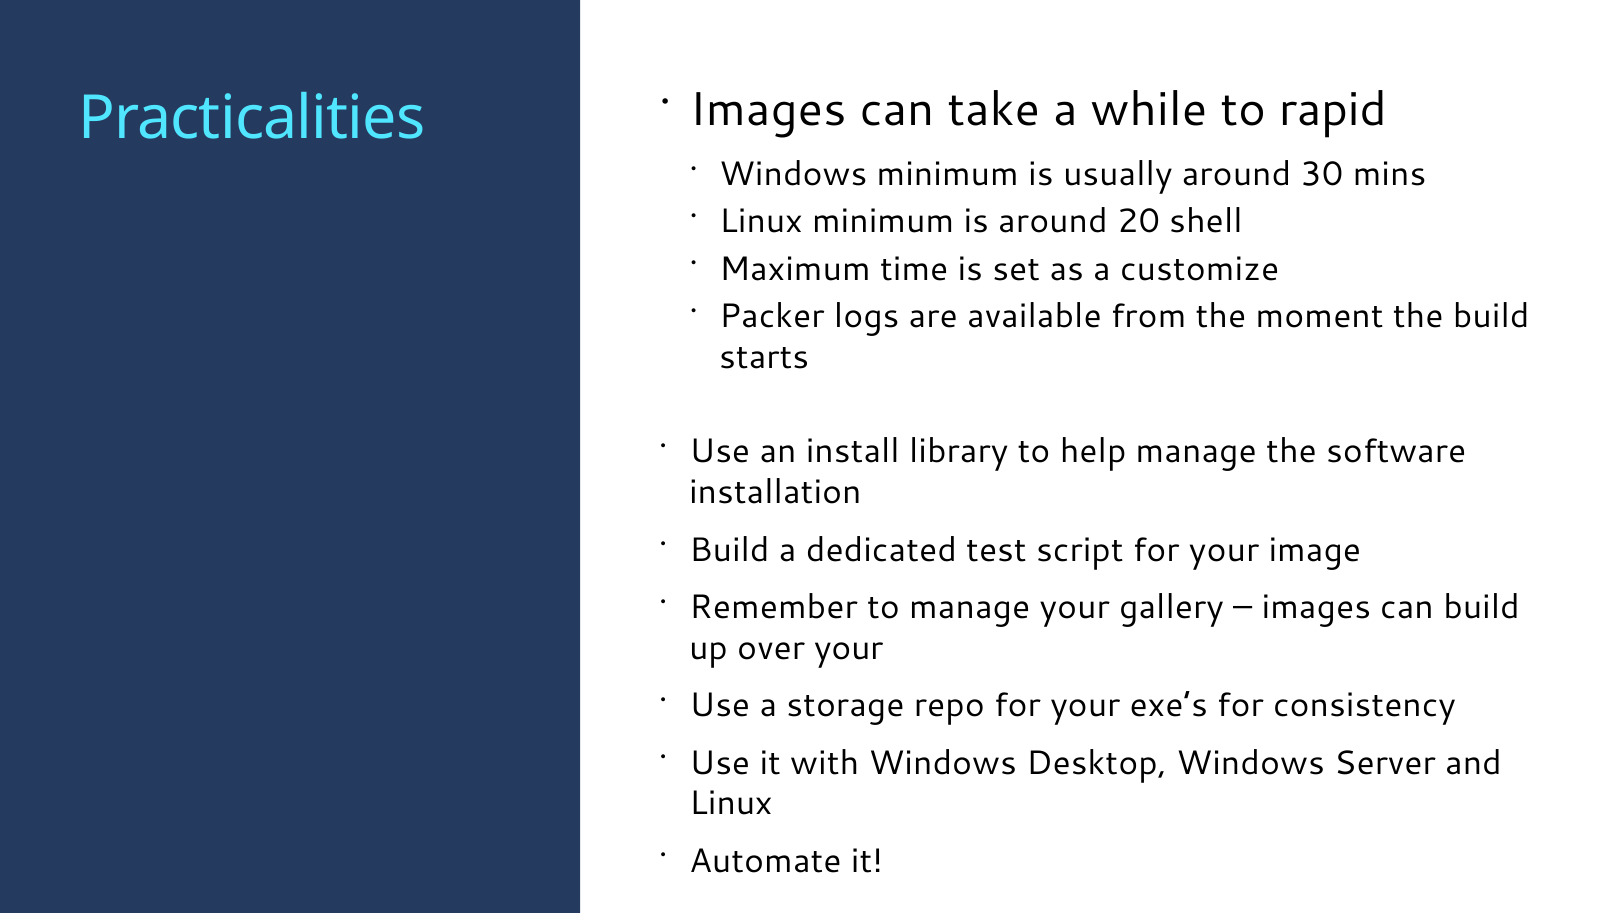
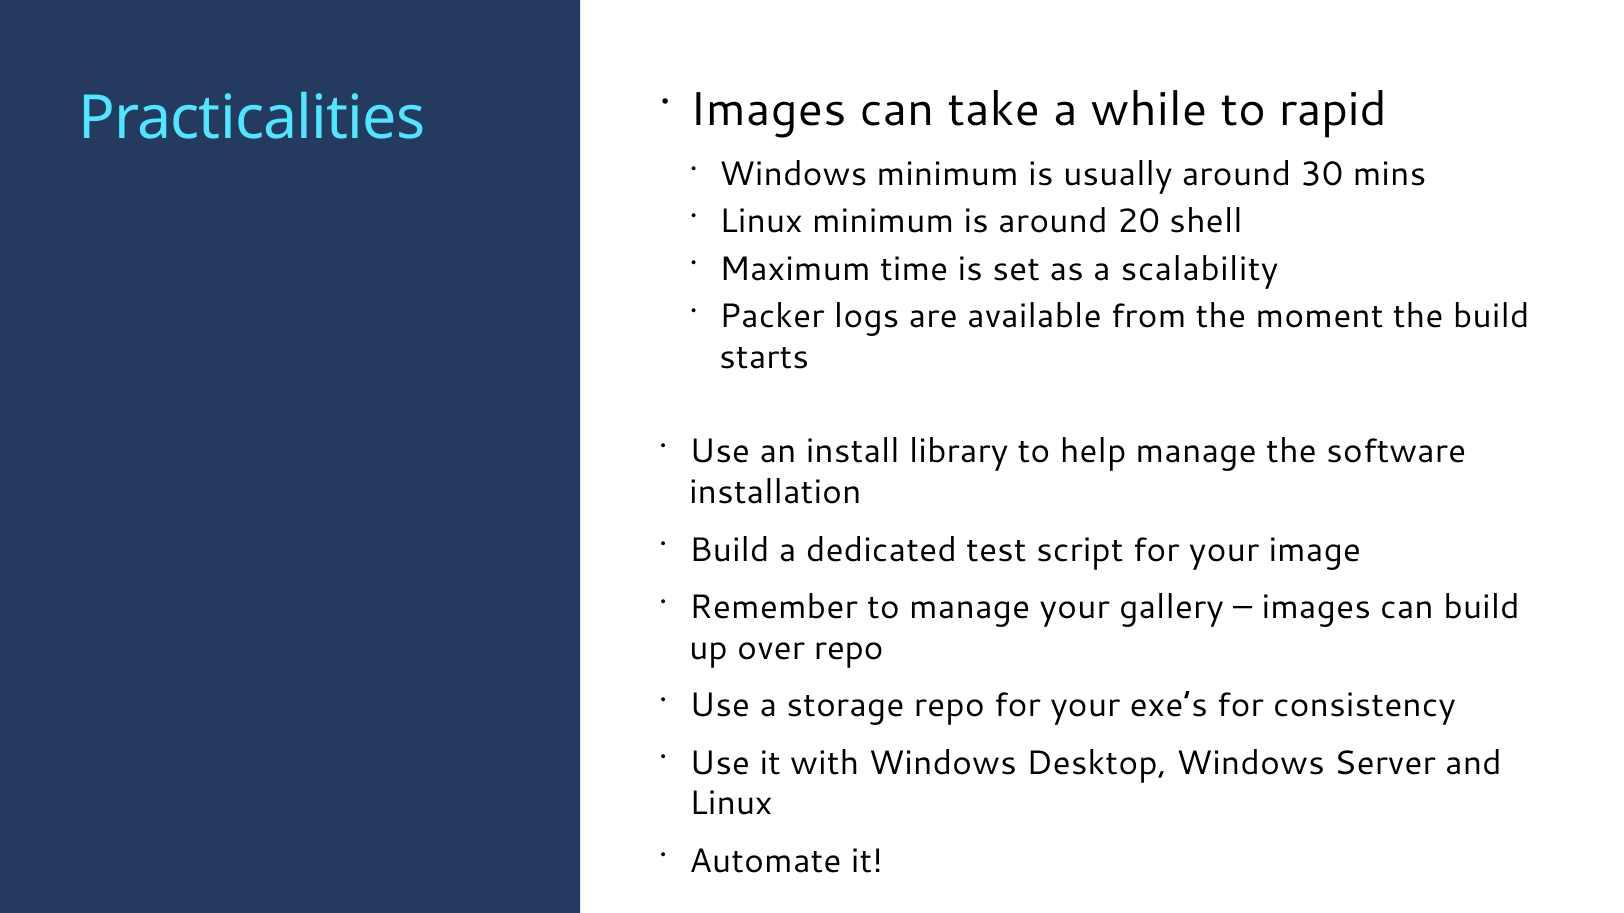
customize: customize -> scalability
over your: your -> repo
